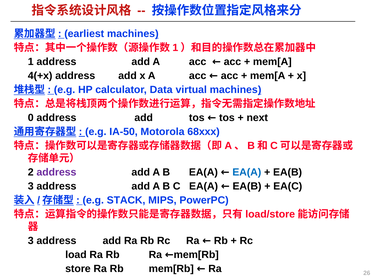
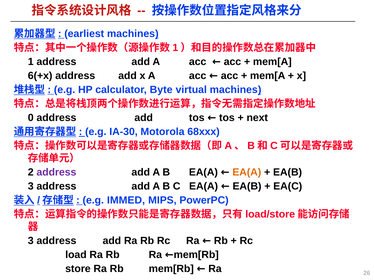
4(+x: 4(+x -> 6(+x
Data: Data -> Byte
IA-50: IA-50 -> IA-30
EA(A at (247, 173) colour: blue -> orange
STACK: STACK -> IMMED
